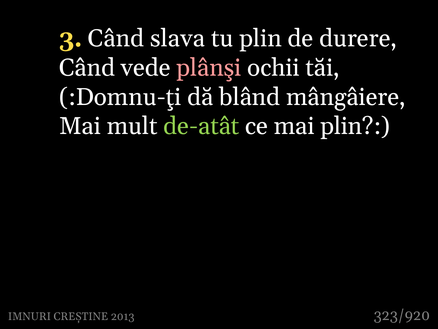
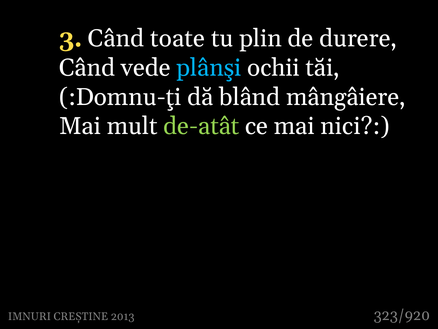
slava: slava -> toate
plânşi colour: pink -> light blue
mai plin: plin -> nici
